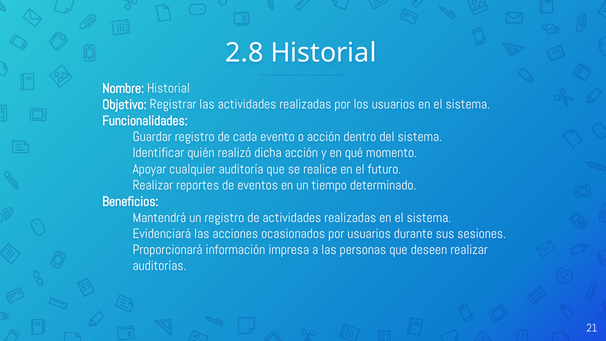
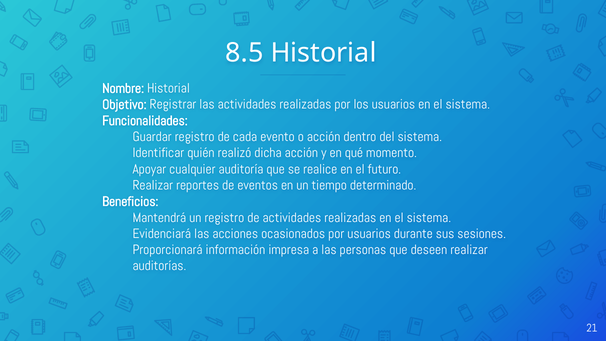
2.8: 2.8 -> 8.5
